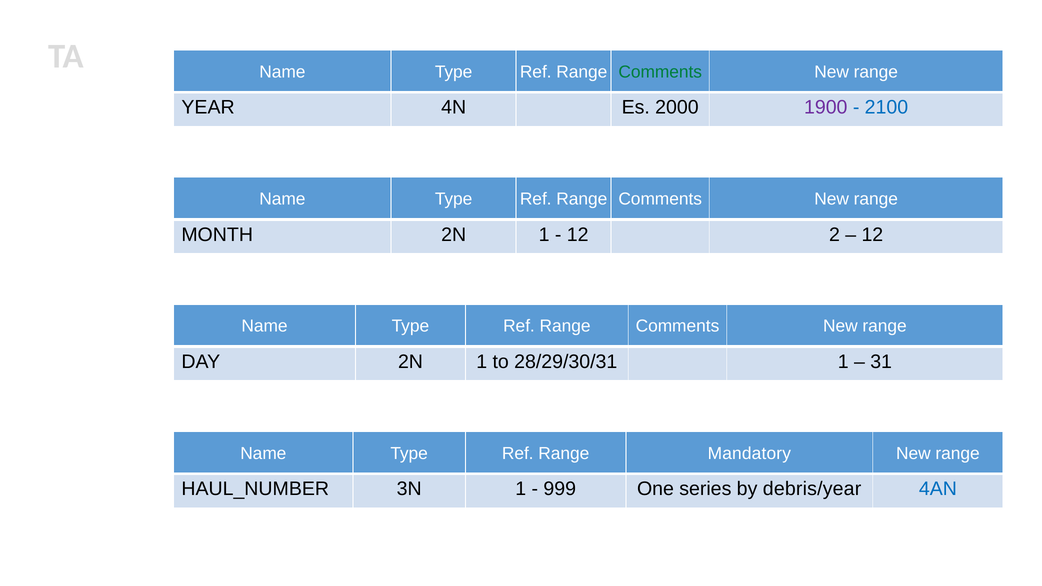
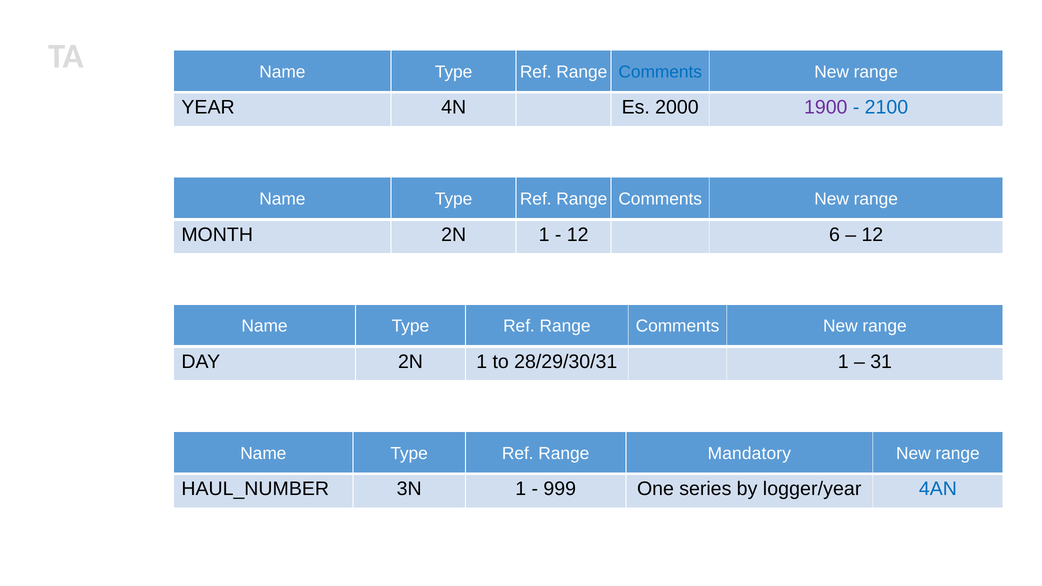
Comments at (660, 72) colour: green -> blue
2: 2 -> 6
debris/year: debris/year -> logger/year
